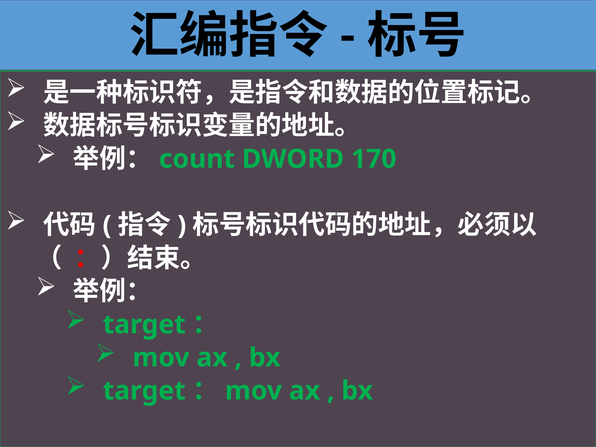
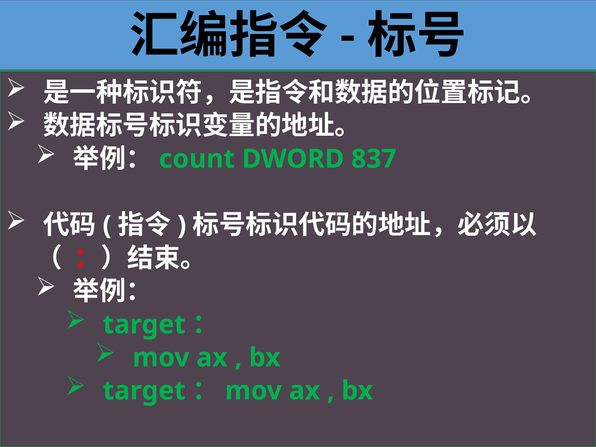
170: 170 -> 837
